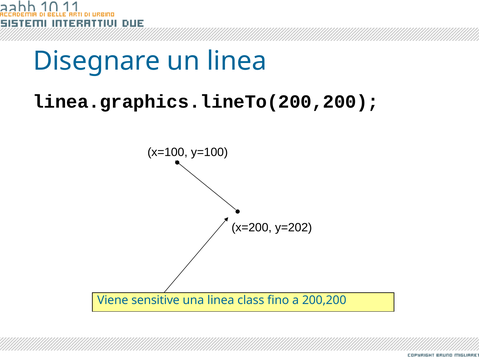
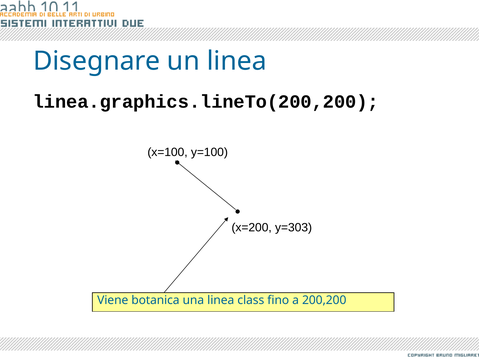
y=202: y=202 -> y=303
sensitive: sensitive -> botanica
